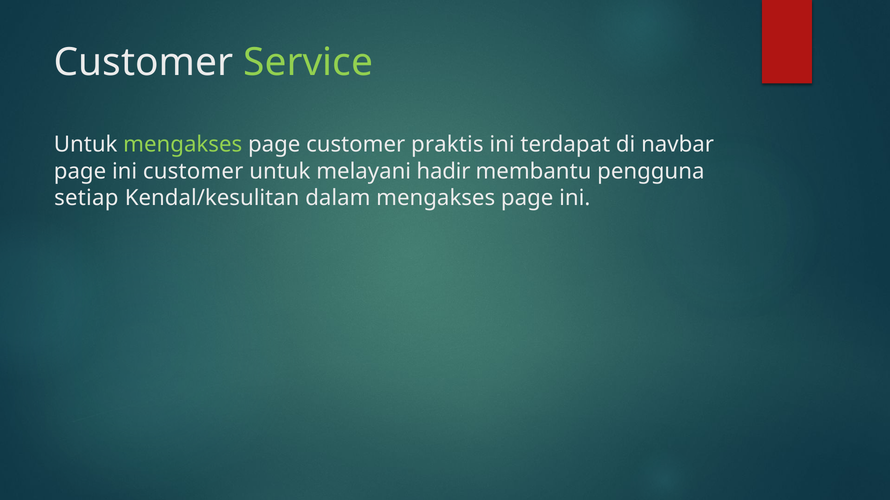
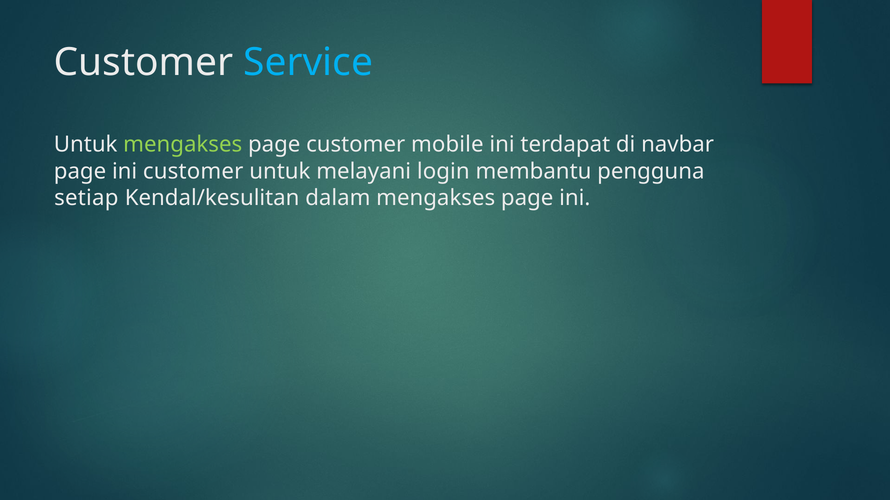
Service colour: light green -> light blue
praktis: praktis -> mobile
hadir: hadir -> login
